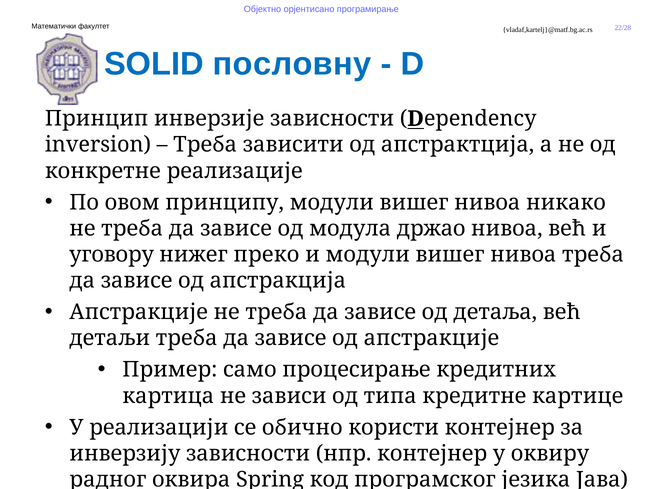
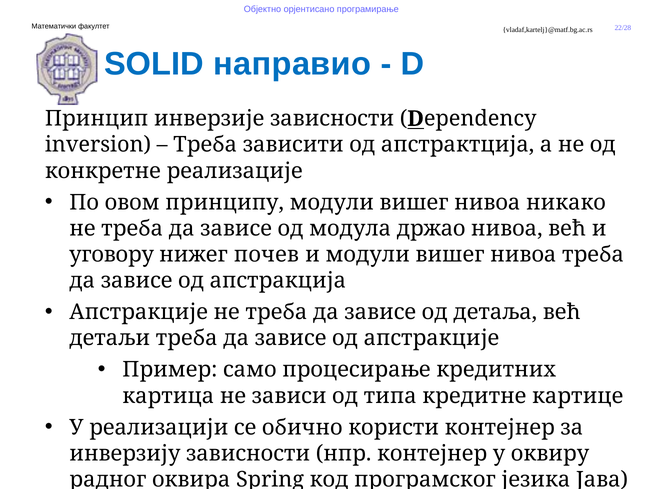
пословну: пословну -> направио
преко: преко -> почев
